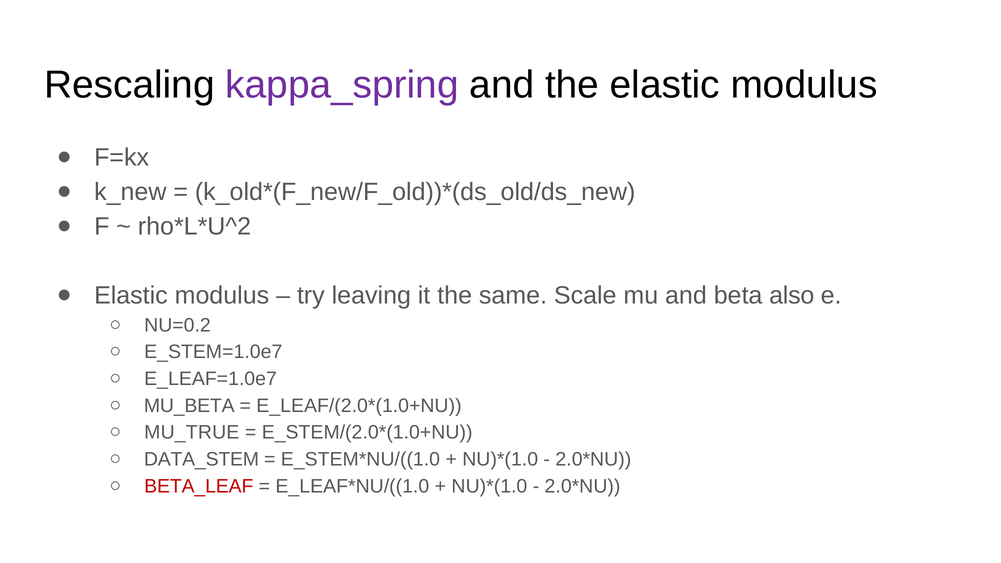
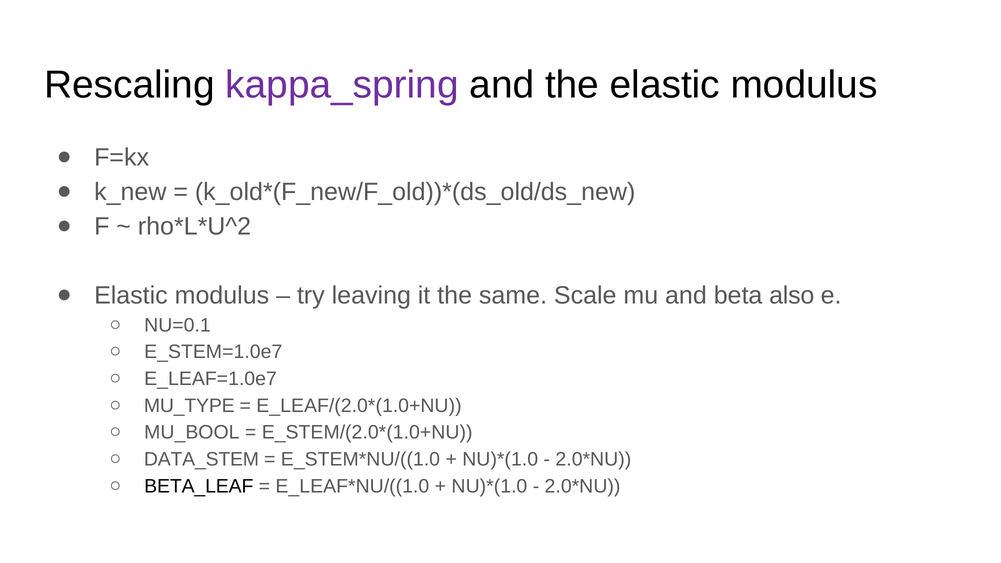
NU=0.2: NU=0.2 -> NU=0.1
MU_BETA: MU_BETA -> MU_TYPE
MU_TRUE: MU_TRUE -> MU_BOOL
BETA_LEAF colour: red -> black
